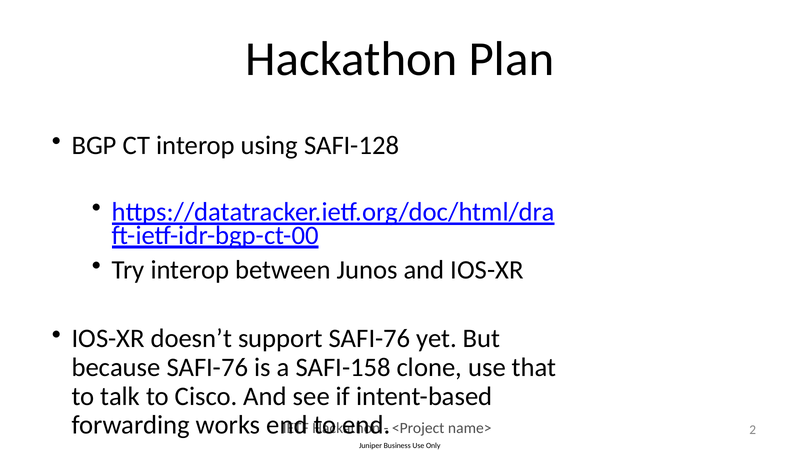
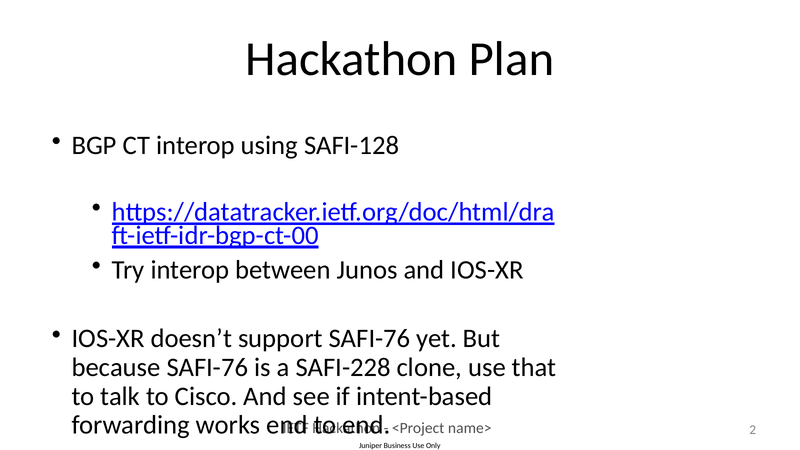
SAFI-158: SAFI-158 -> SAFI-228
